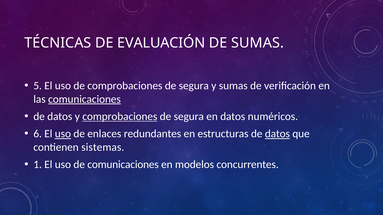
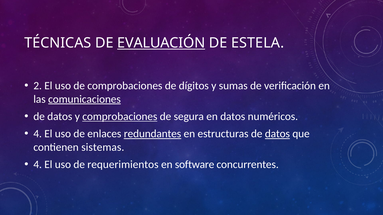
EVALUACIÓN underline: none -> present
DE SUMAS: SUMAS -> ESTELA
5: 5 -> 2
de comprobaciones de segura: segura -> dígitos
6 at (38, 134): 6 -> 4
uso at (63, 134) underline: present -> none
redundantes underline: none -> present
1 at (38, 165): 1 -> 4
de comunicaciones: comunicaciones -> requerimientos
modelos: modelos -> software
